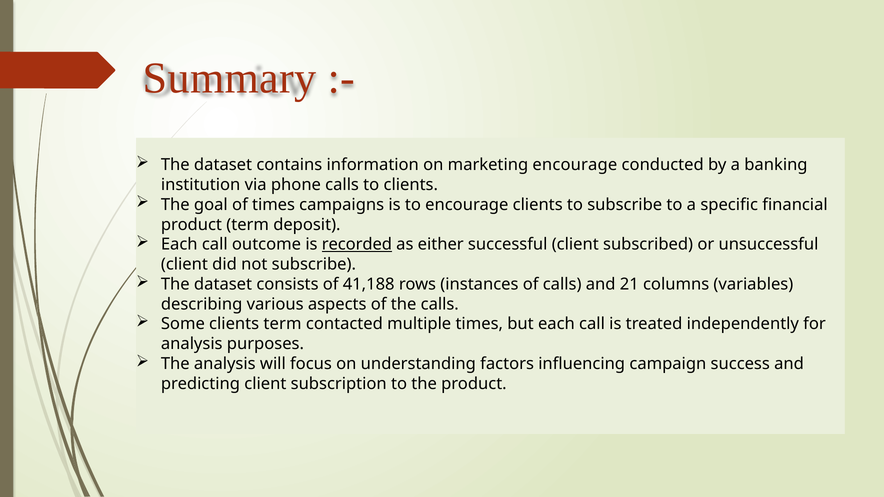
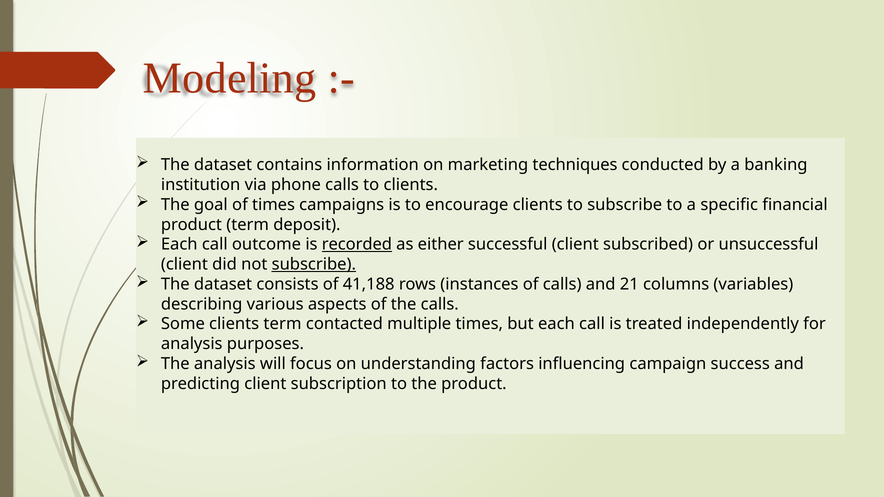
Summary: Summary -> Modeling
marketing encourage: encourage -> techniques
subscribe at (314, 265) underline: none -> present
